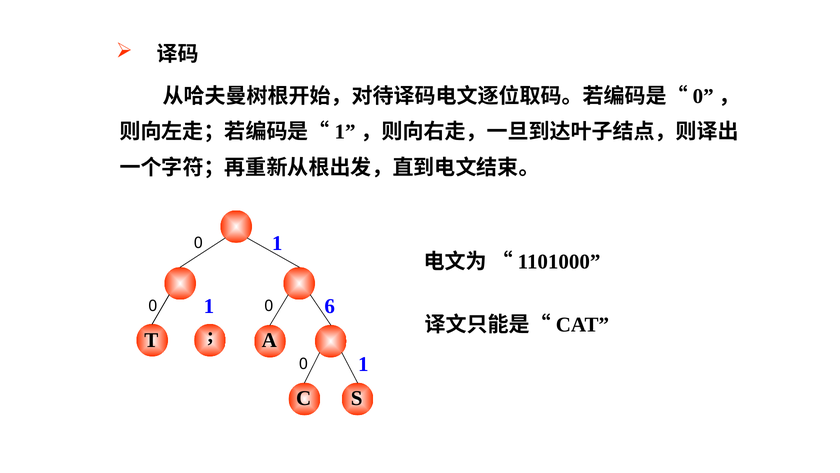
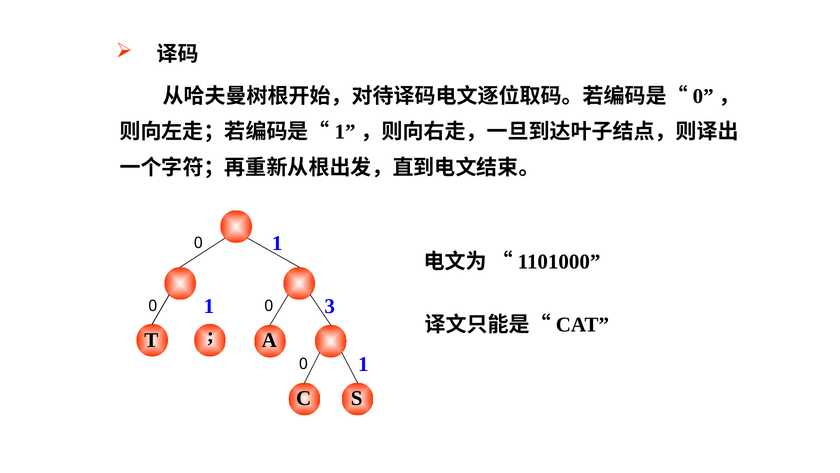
6: 6 -> 3
